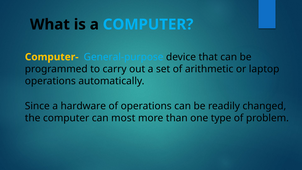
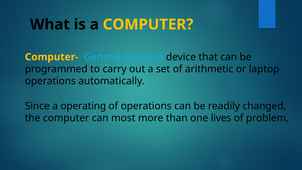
COMPUTER at (148, 24) colour: light blue -> yellow
hardware: hardware -> operating
type: type -> lives
